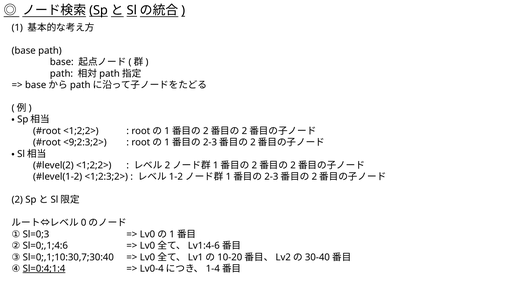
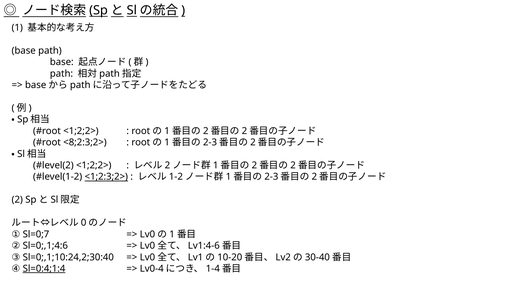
<9;2:3;2>: <9;2:3;2> -> <8;2:3;2>
<1;2:3;2> underline: none -> present
Sl=0;3: Sl=0;3 -> Sl=0;7
Sl=0;,1;10:30,7;30:40: Sl=0;,1;10:30,7;30:40 -> Sl=0;,1;10:24,2;30:40
